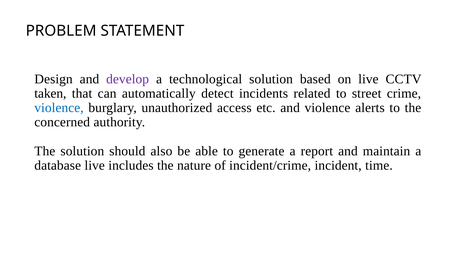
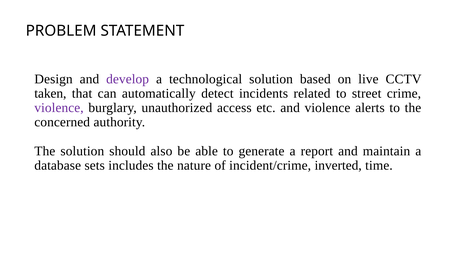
violence at (59, 108) colour: blue -> purple
database live: live -> sets
incident: incident -> inverted
